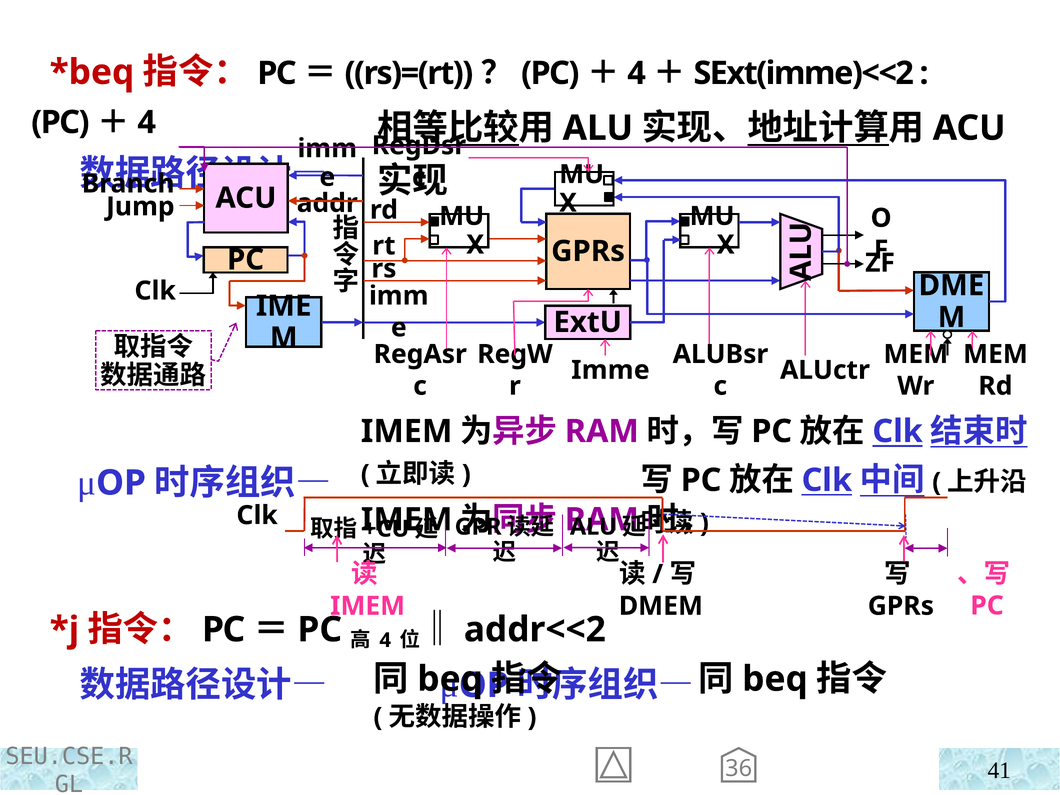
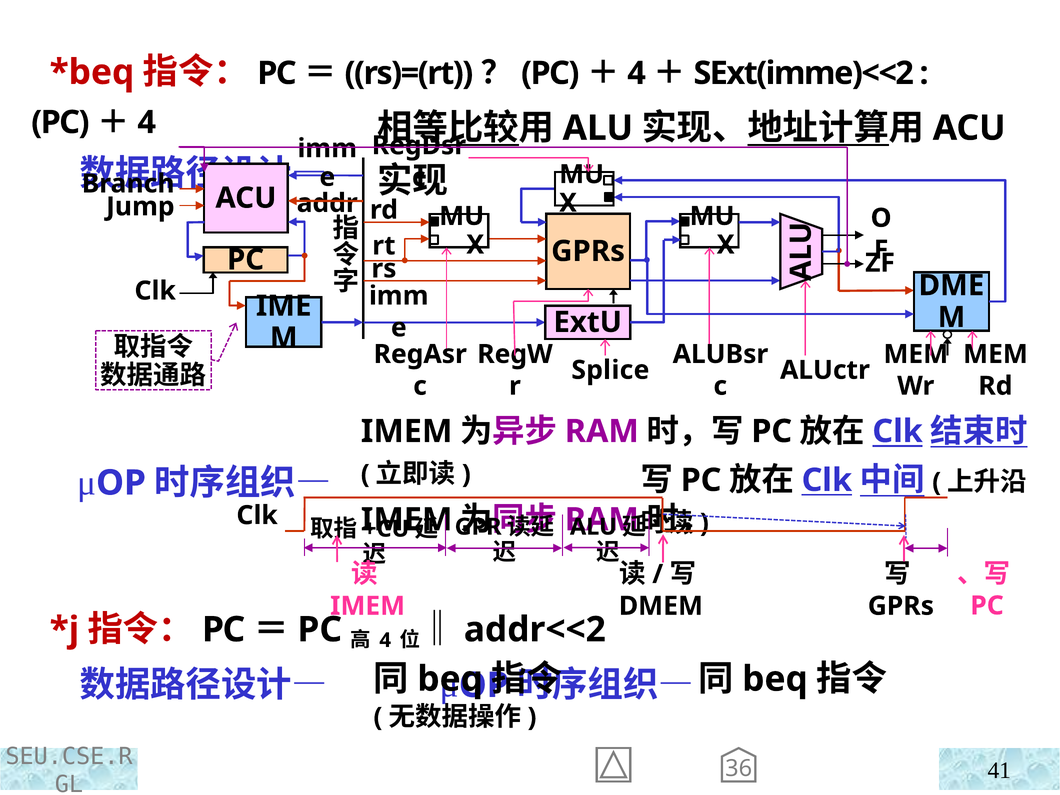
Imme: Imme -> Splice
